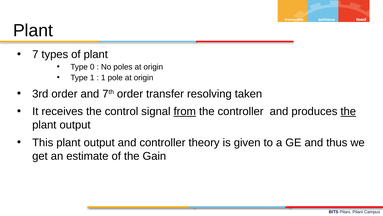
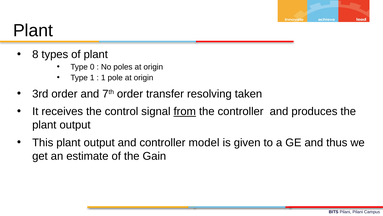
7: 7 -> 8
the at (348, 111) underline: present -> none
theory: theory -> model
